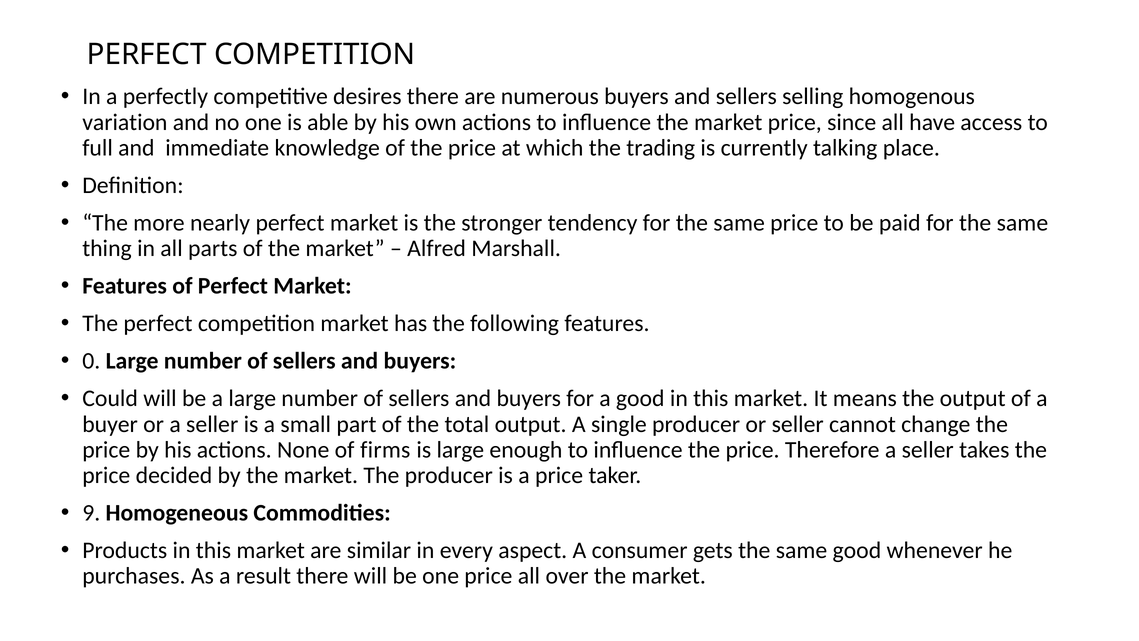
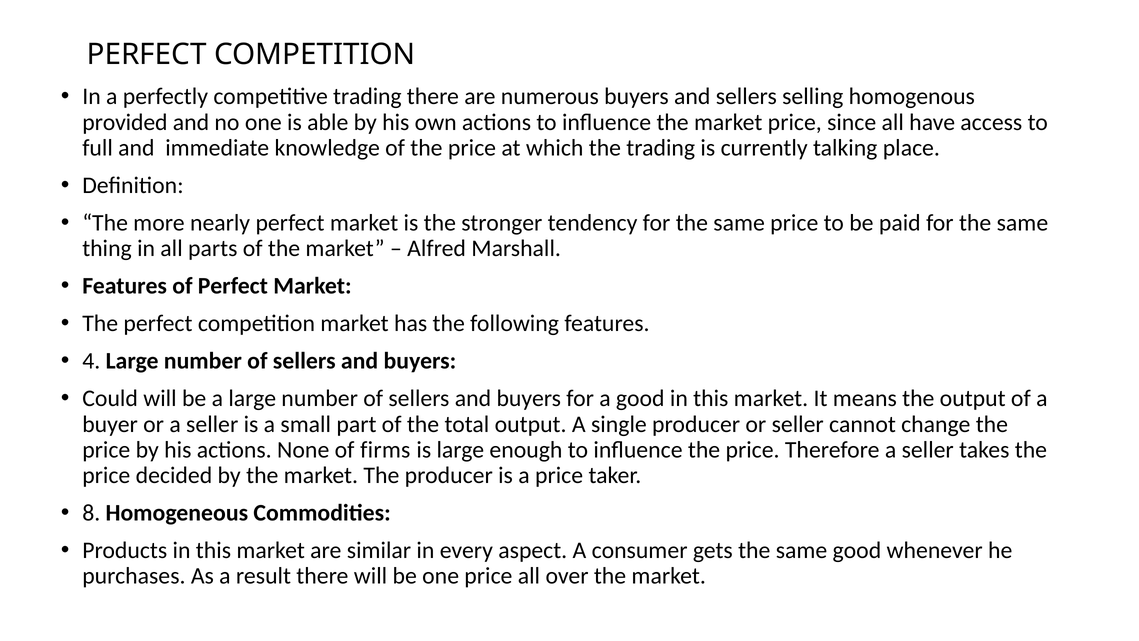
competitive desires: desires -> trading
variation: variation -> provided
0: 0 -> 4
9: 9 -> 8
